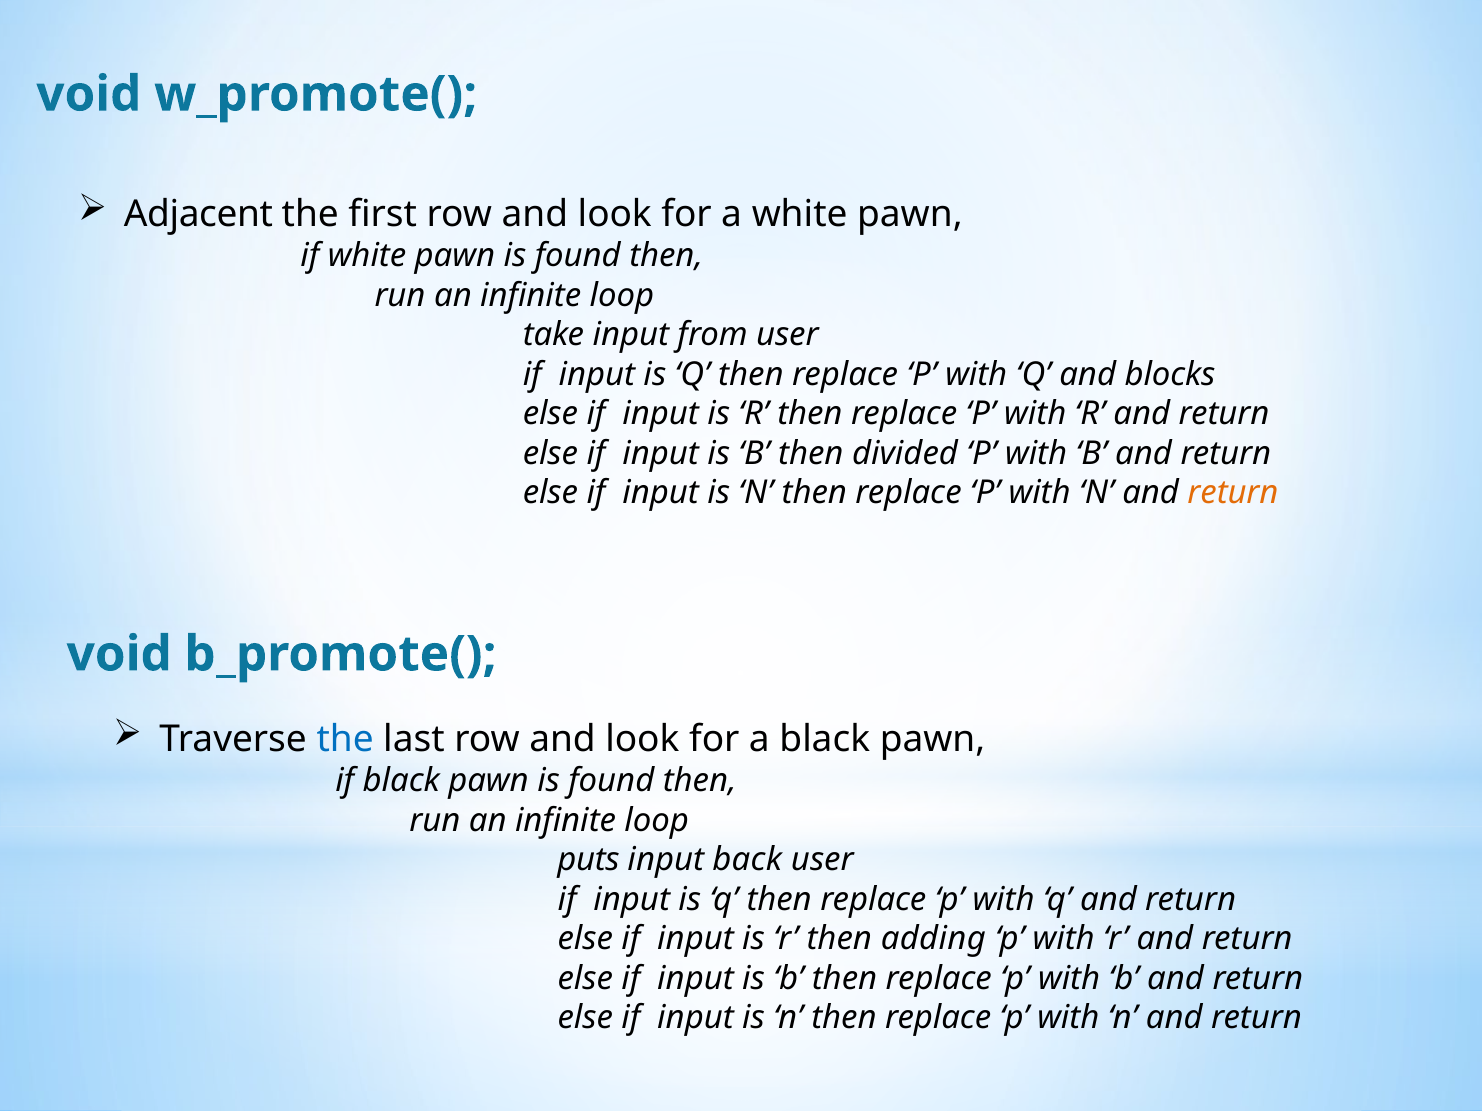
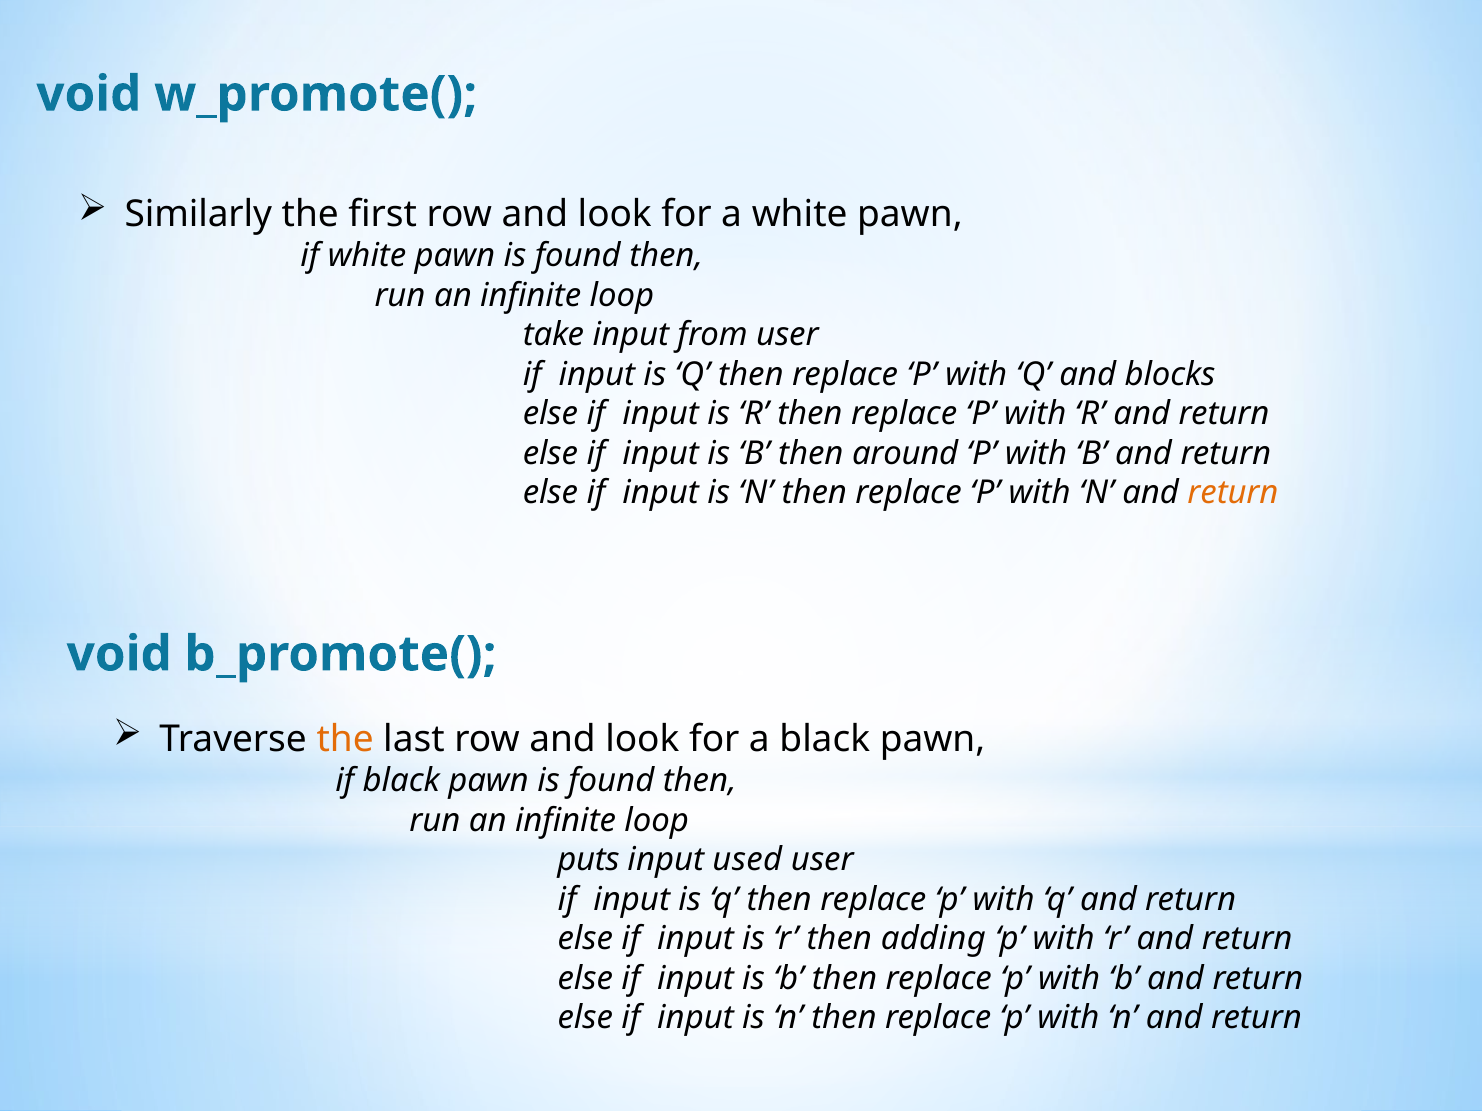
Adjacent: Adjacent -> Similarly
divided: divided -> around
the at (345, 740) colour: blue -> orange
back: back -> used
